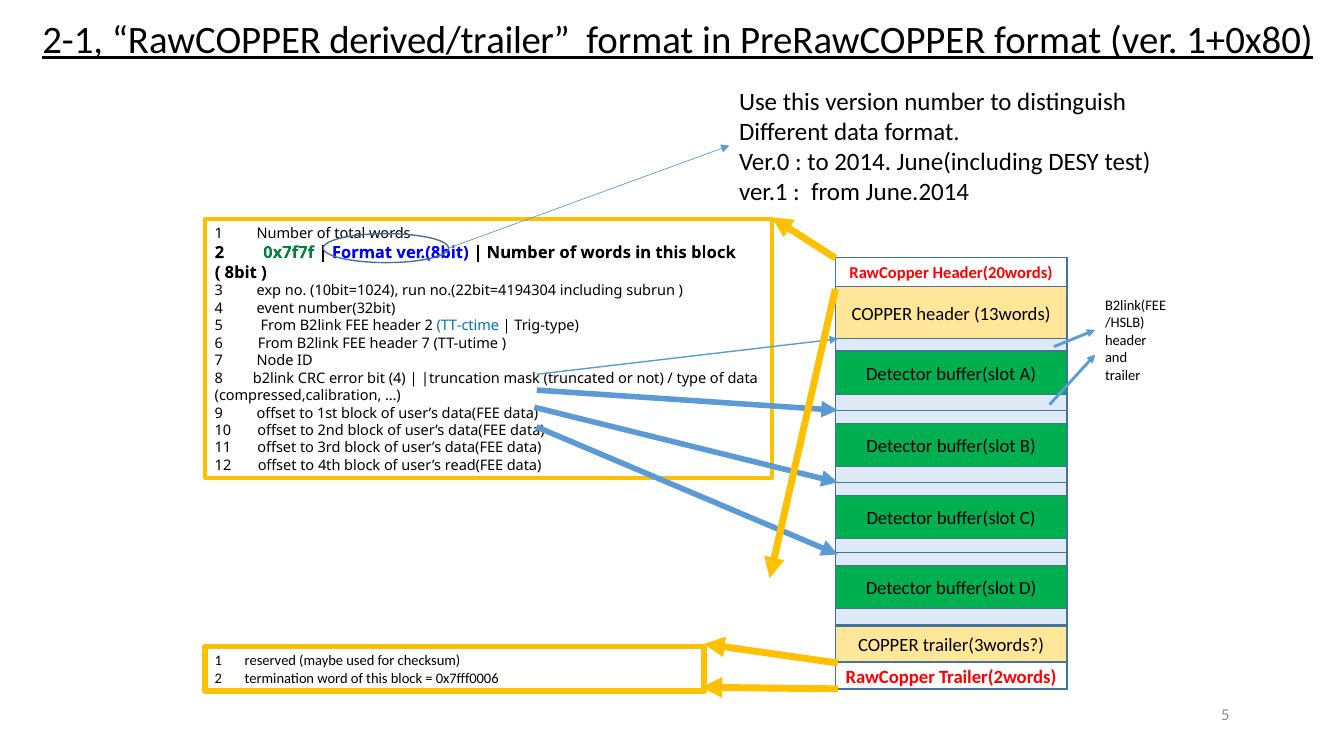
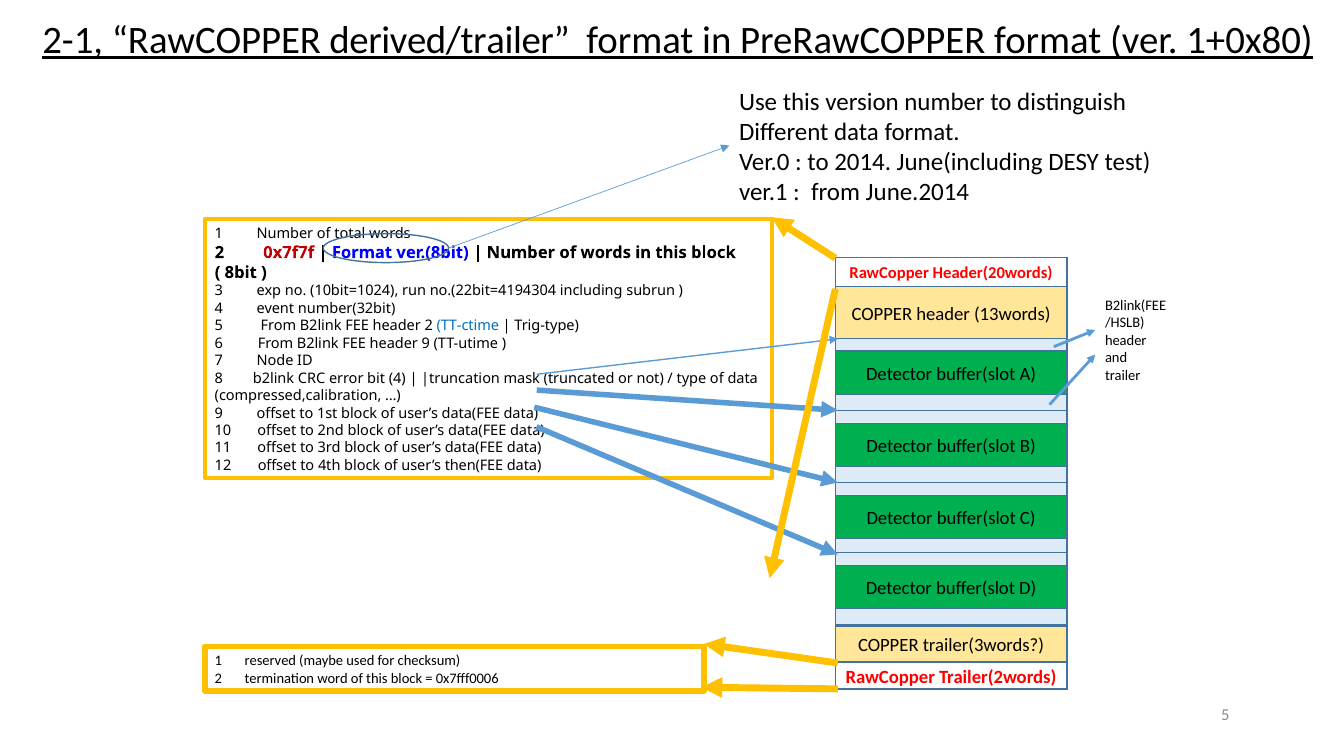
0x7f7f colour: green -> red
header 7: 7 -> 9
read(FEE: read(FEE -> then(FEE
